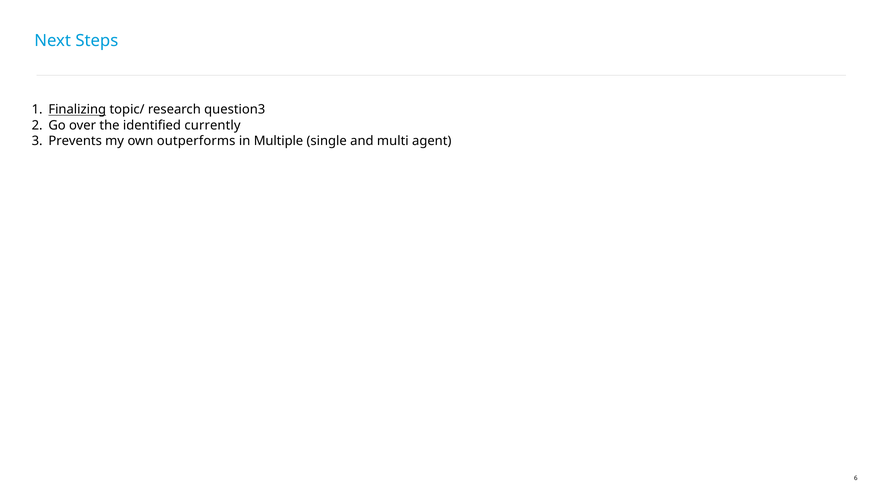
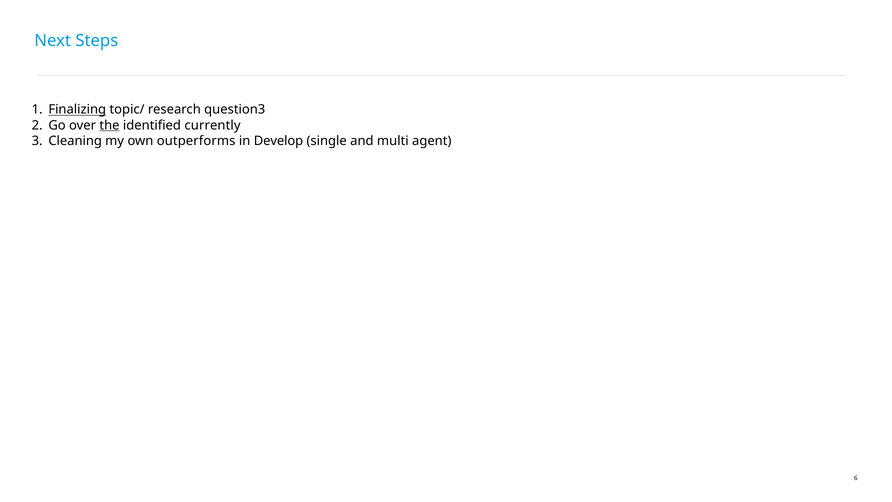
the underline: none -> present
Prevents: Prevents -> Cleaning
Multiple: Multiple -> Develop
